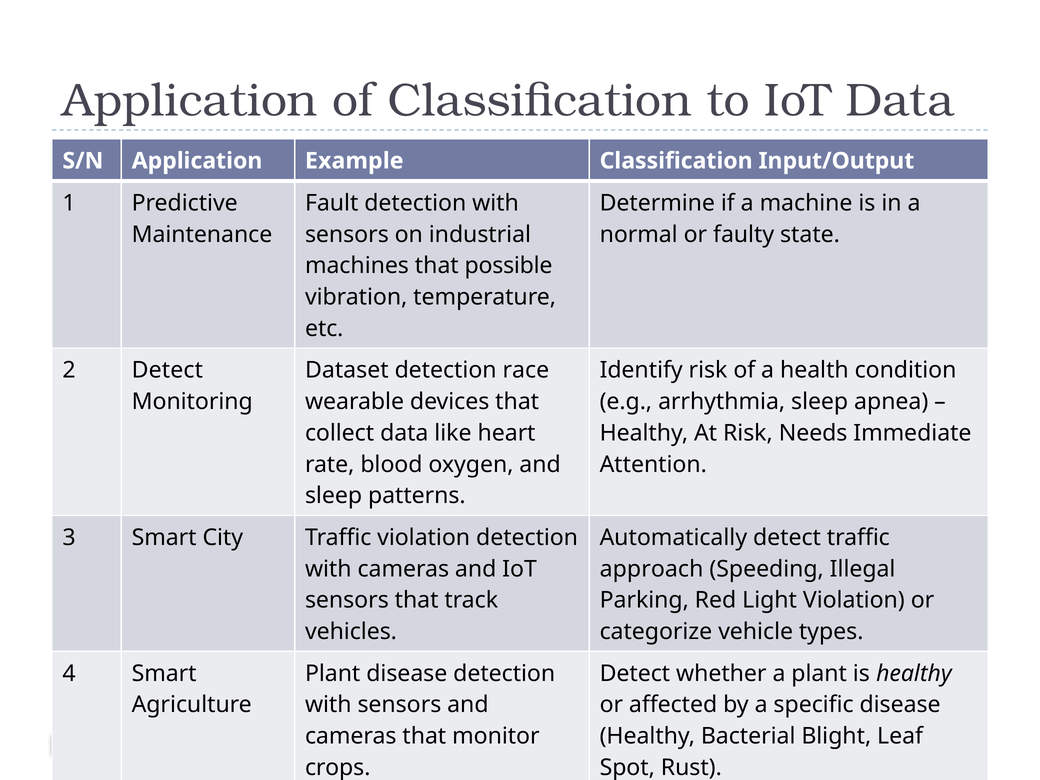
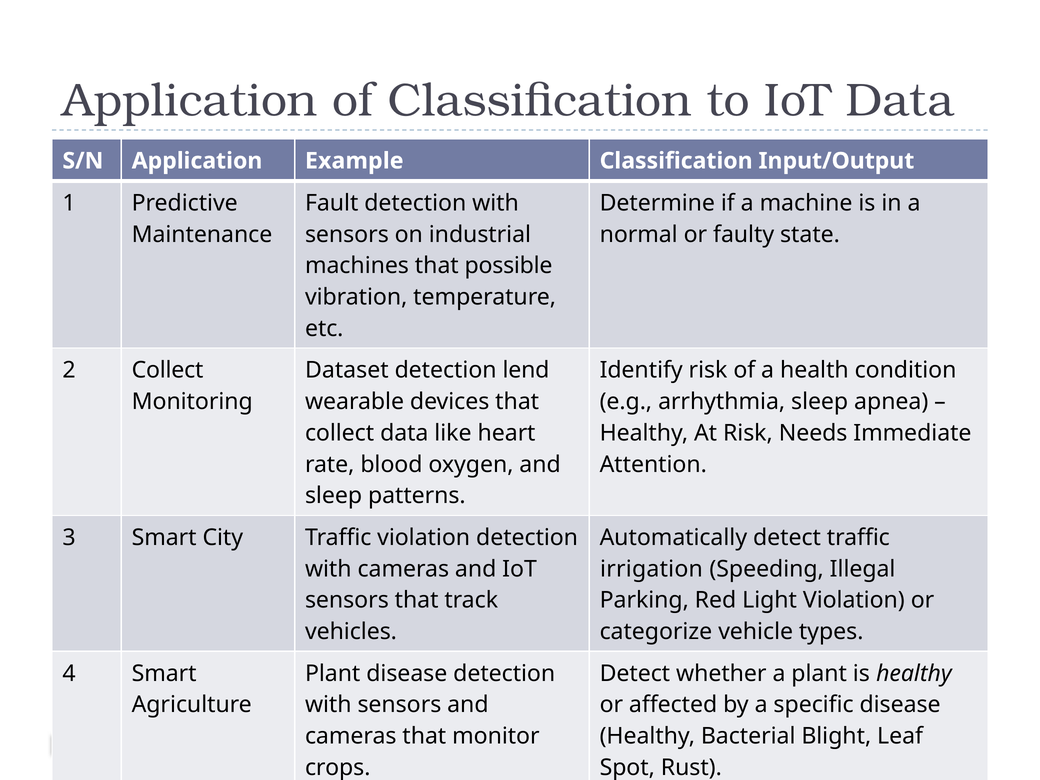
2 Detect: Detect -> Collect
race: race -> lend
approach: approach -> irrigation
